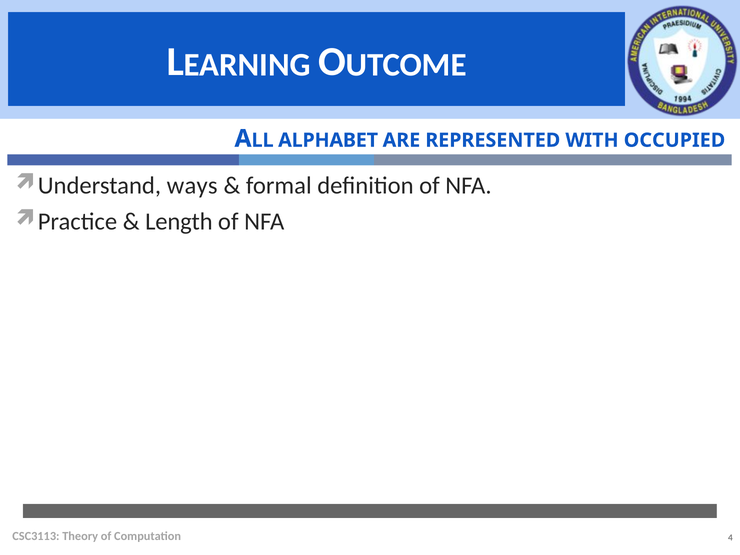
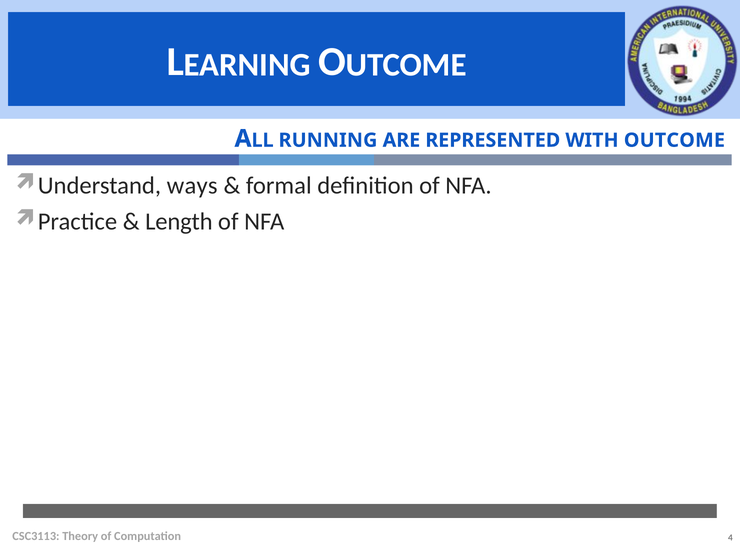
ALPHABET: ALPHABET -> RUNNING
OCCUPIED: OCCUPIED -> OUTCOME
